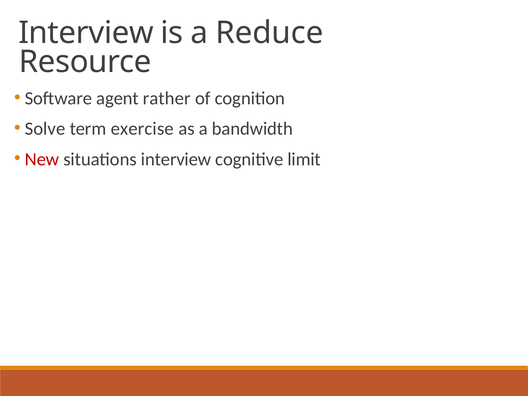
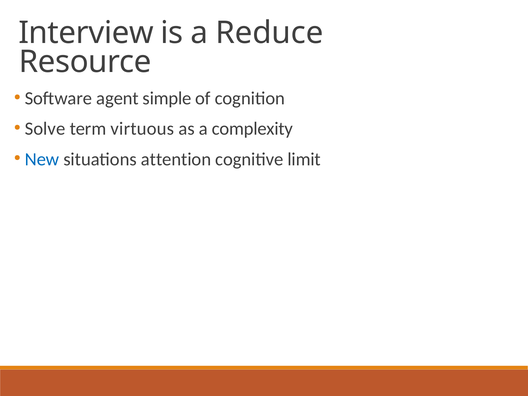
rather: rather -> simple
exercise: exercise -> virtuous
bandwidth: bandwidth -> complexity
New colour: red -> blue
situations interview: interview -> attention
